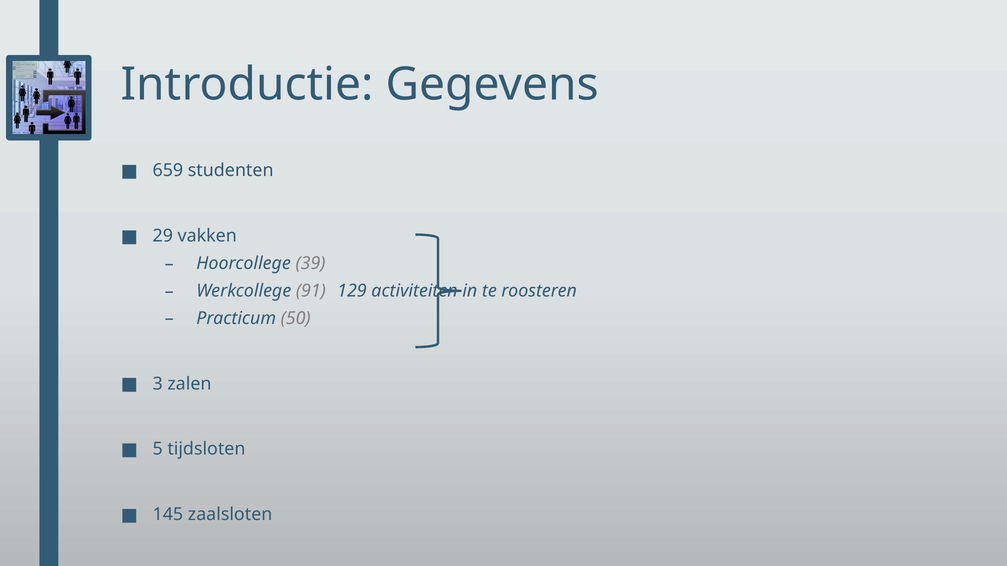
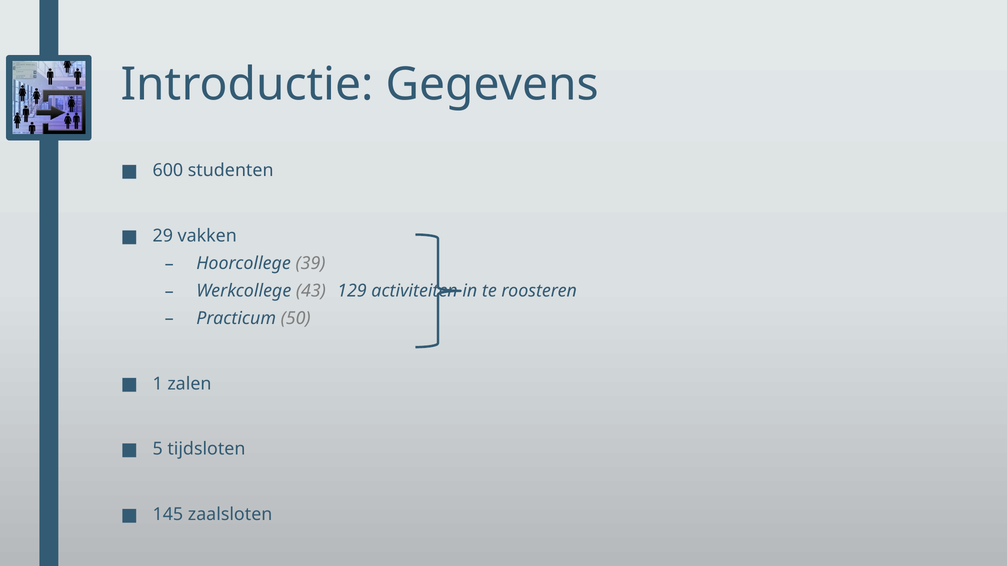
659: 659 -> 600
91: 91 -> 43
3: 3 -> 1
